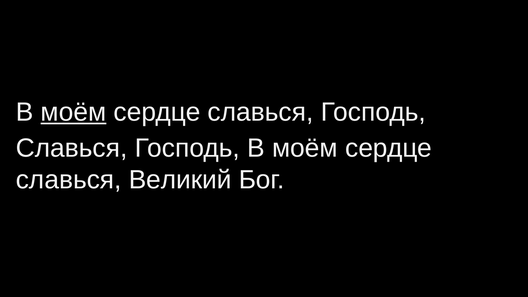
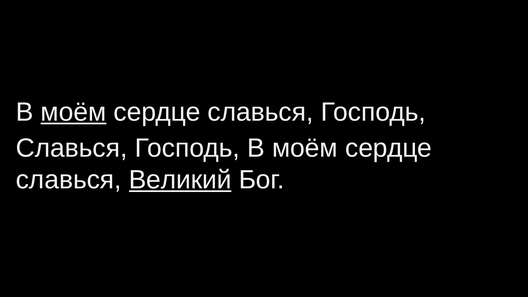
Великий underline: none -> present
